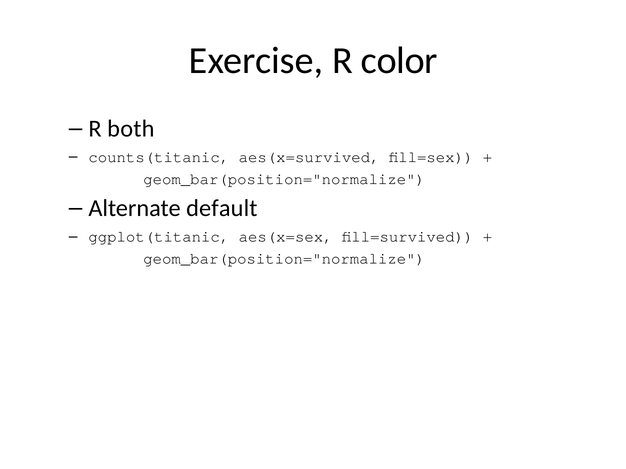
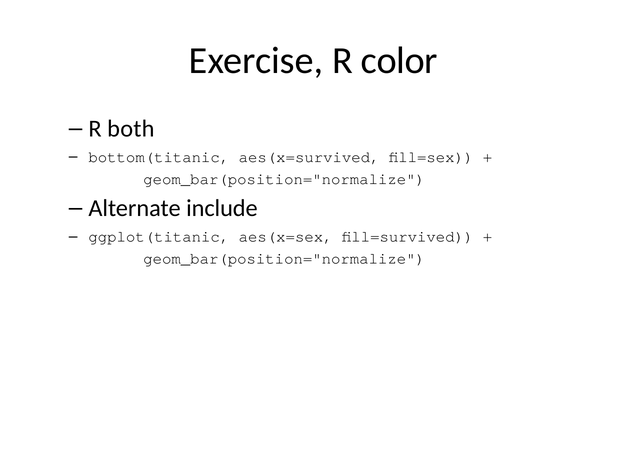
counts(titanic: counts(titanic -> bottom(titanic
default: default -> include
